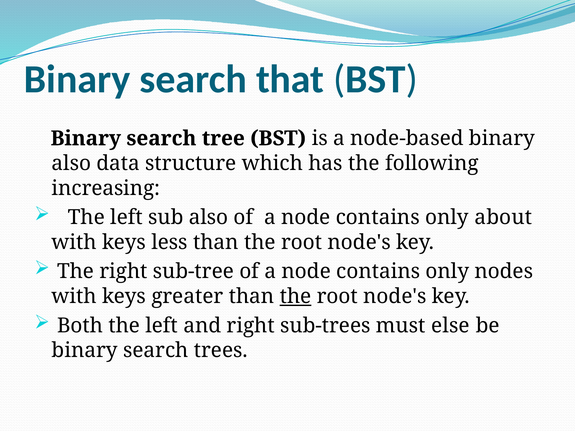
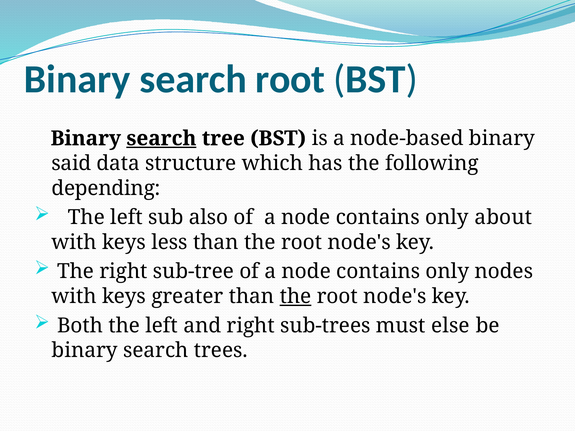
search that: that -> root
search at (161, 138) underline: none -> present
also at (71, 163): also -> said
increasing: increasing -> depending
